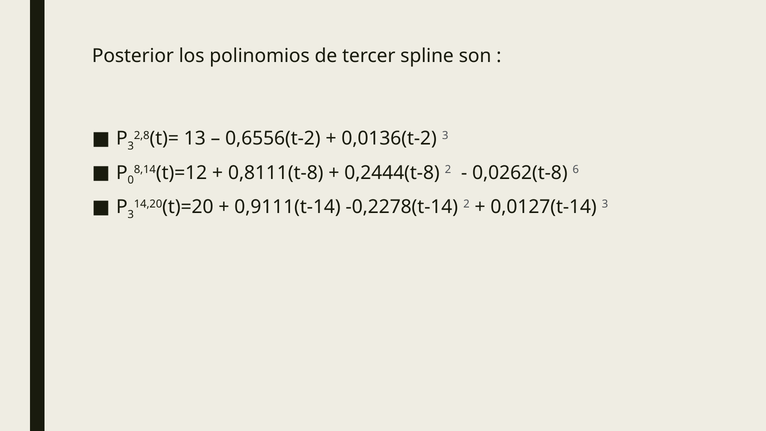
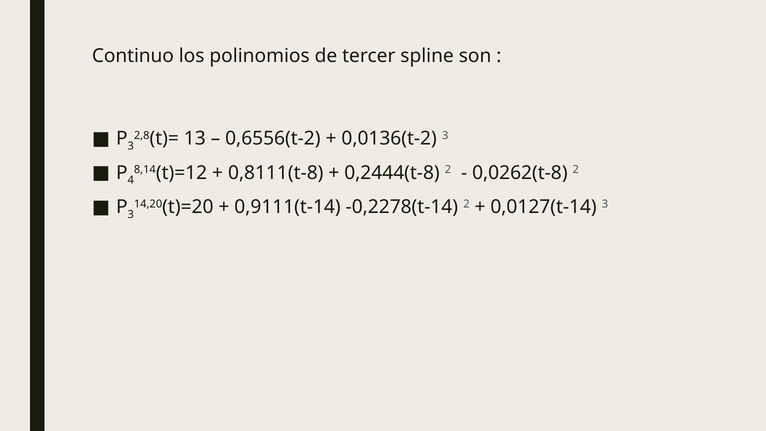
Posterior: Posterior -> Continuo
0: 0 -> 4
0,0262(t-8 6: 6 -> 2
